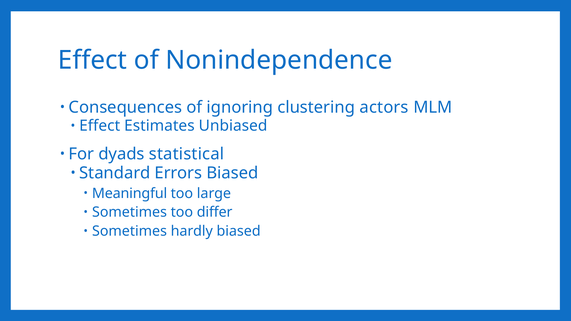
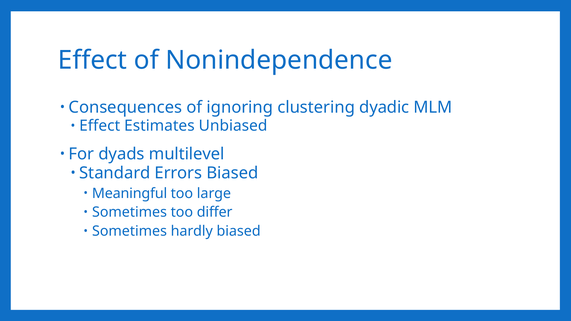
actors: actors -> dyadic
statistical: statistical -> multilevel
